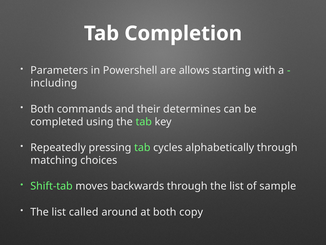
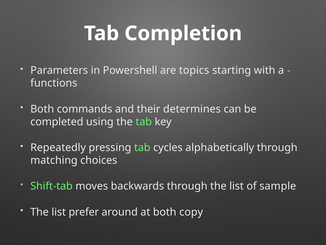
allows: allows -> topics
including: including -> functions
called: called -> prefer
